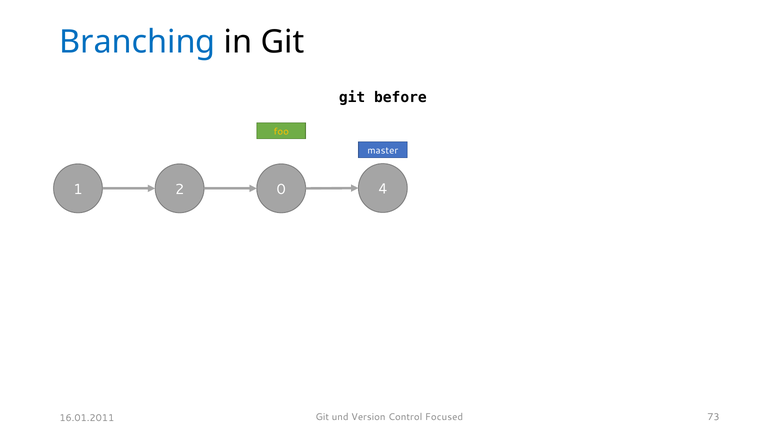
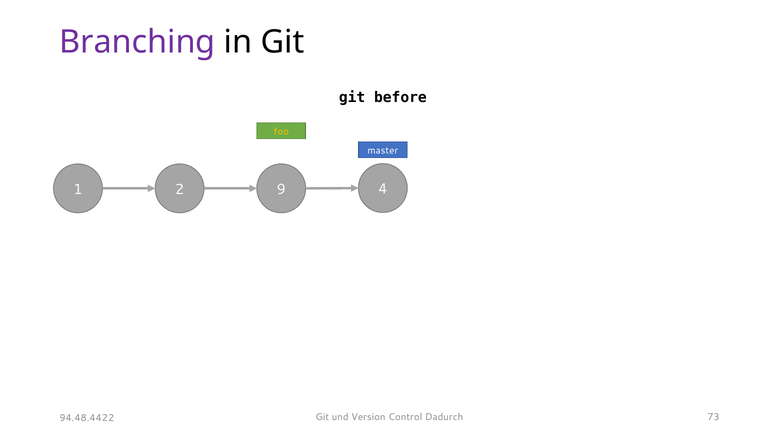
Branching colour: blue -> purple
0: 0 -> 9
Focused: Focused -> Dadurch
16.01.2011: 16.01.2011 -> 94.48.4422
